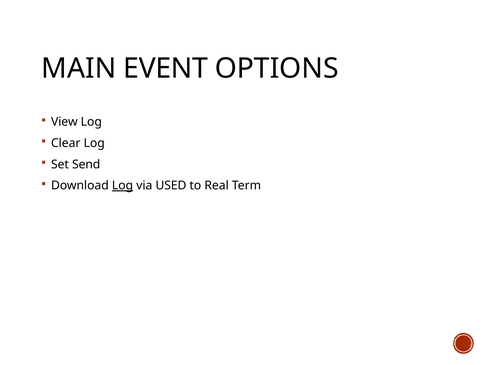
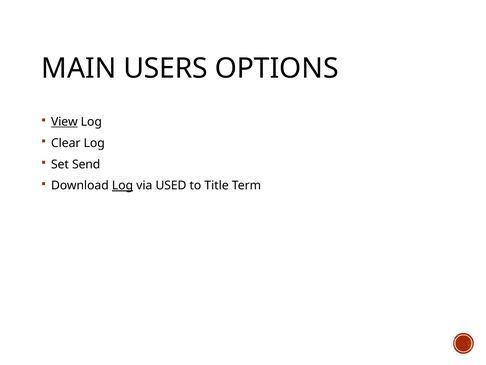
EVENT: EVENT -> USERS
View underline: none -> present
Real: Real -> Title
